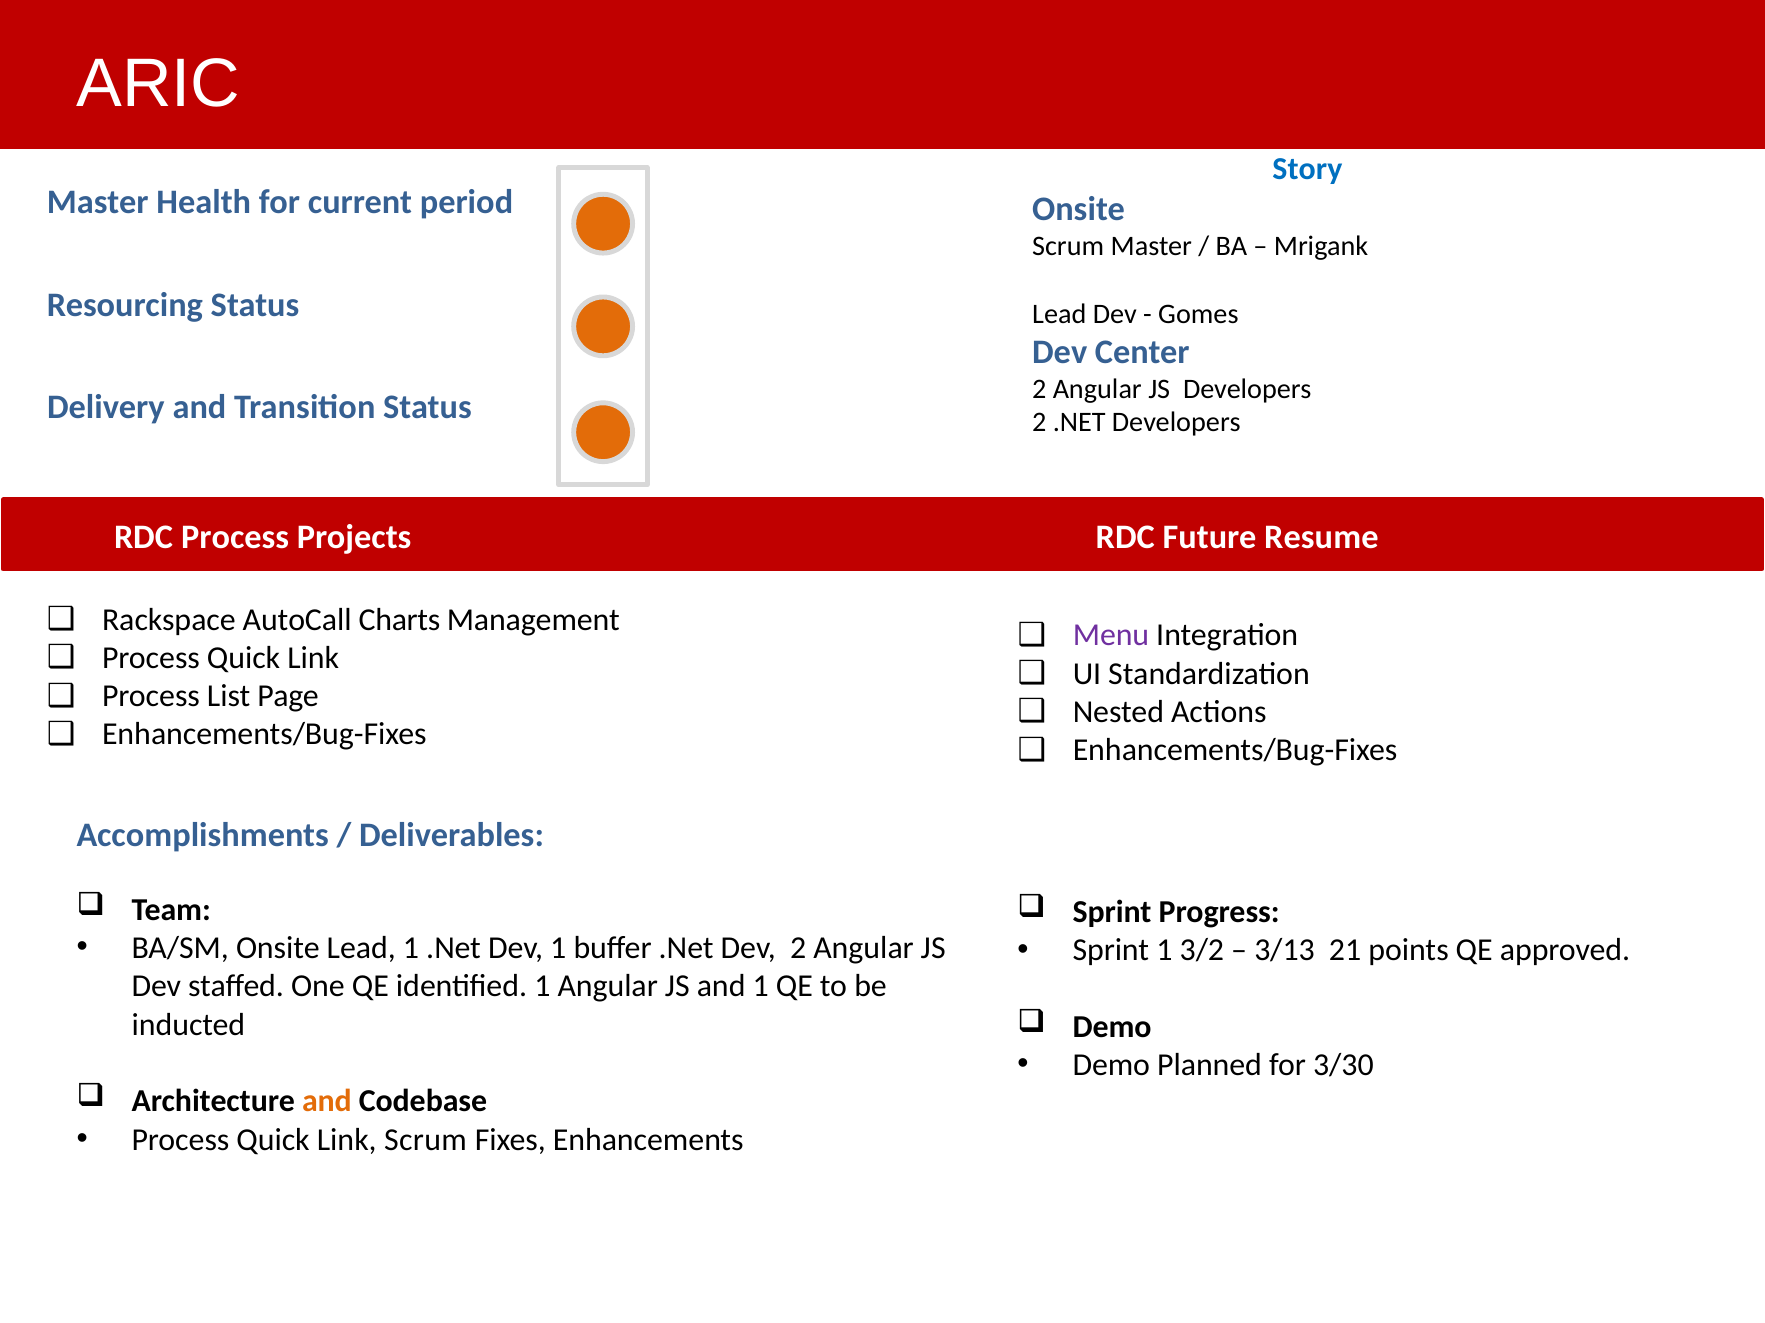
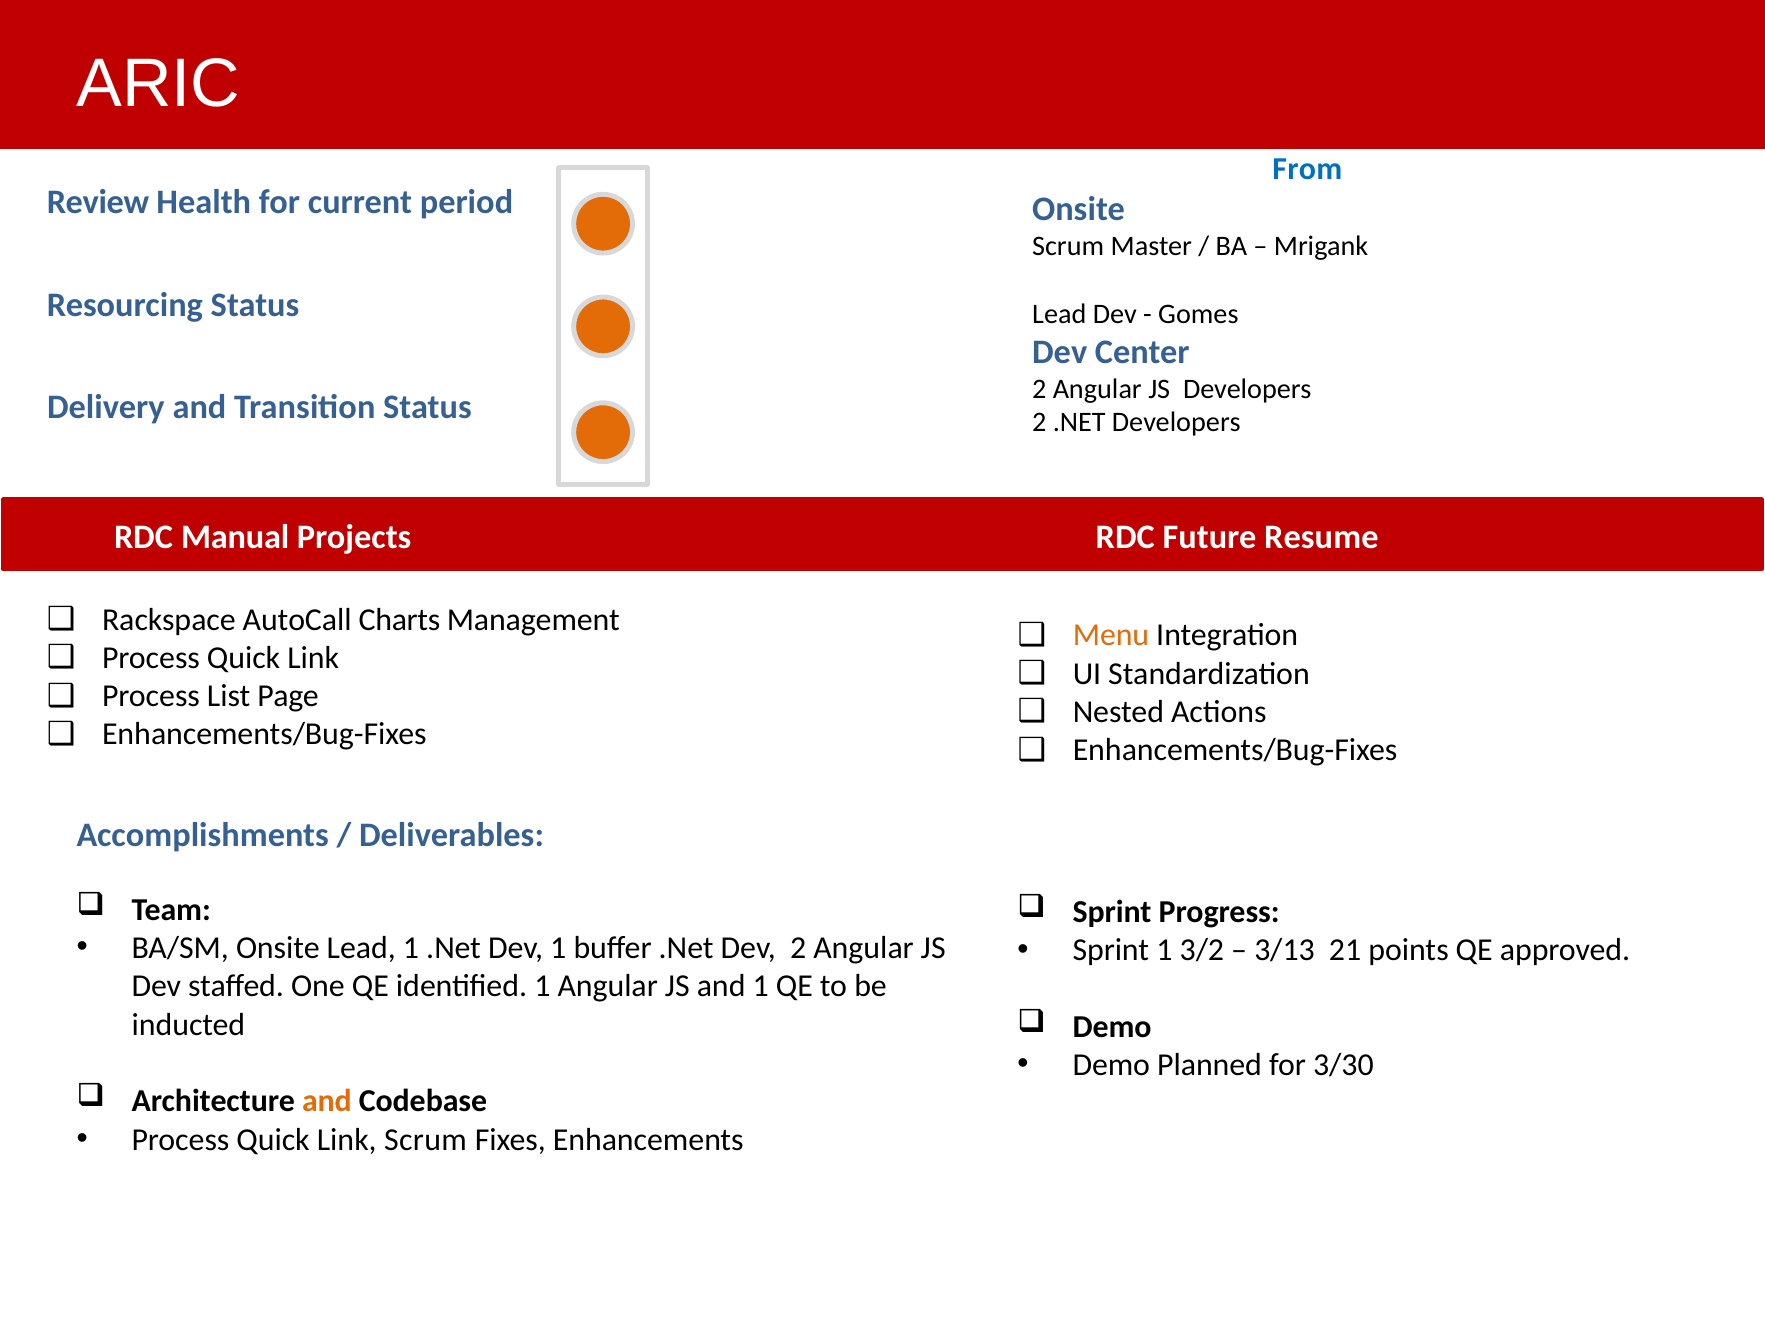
Story: Story -> From
Master at (98, 202): Master -> Review
RDC Process: Process -> Manual
Menu colour: purple -> orange
